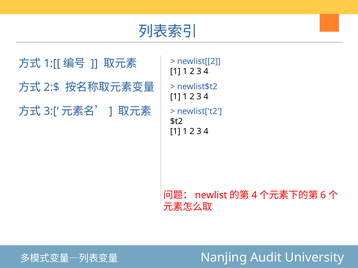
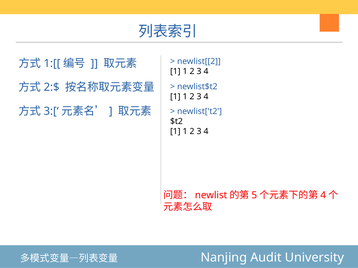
4 at (254, 195): 4 -> 5
6 at (323, 195): 6 -> 4
